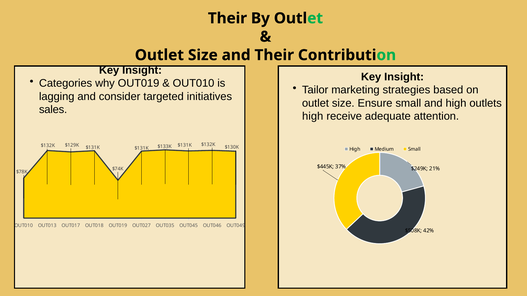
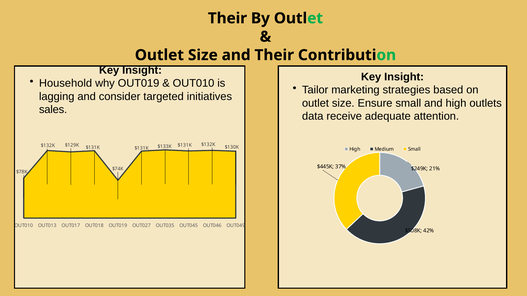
Categories: Categories -> Household
high at (313, 116): high -> data
